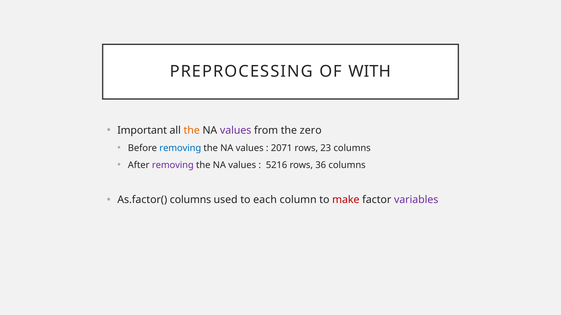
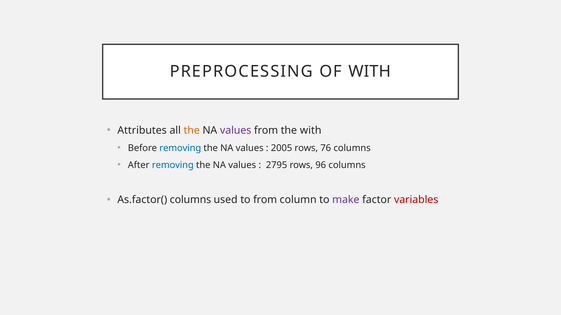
Important: Important -> Attributes
the zero: zero -> with
2071: 2071 -> 2005
23: 23 -> 76
removing at (173, 165) colour: purple -> blue
5216: 5216 -> 2795
36: 36 -> 96
to each: each -> from
make colour: red -> purple
variables colour: purple -> red
